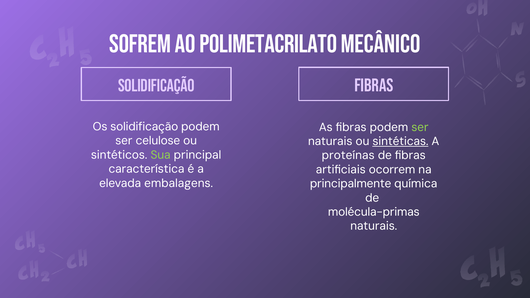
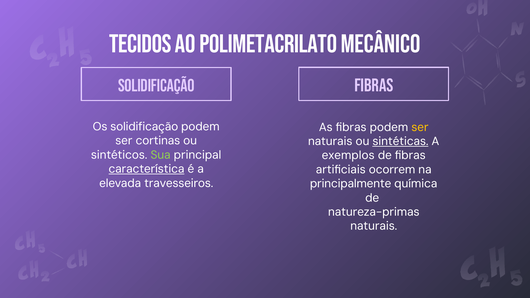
sofrem: sofrem -> tecidos
ser at (420, 127) colour: light green -> yellow
celulose: celulose -> cortinas
proteínas: proteínas -> exemplos
característica underline: none -> present
embalagens: embalagens -> travesseiros
molécula-primas: molécula-primas -> natureza-primas
